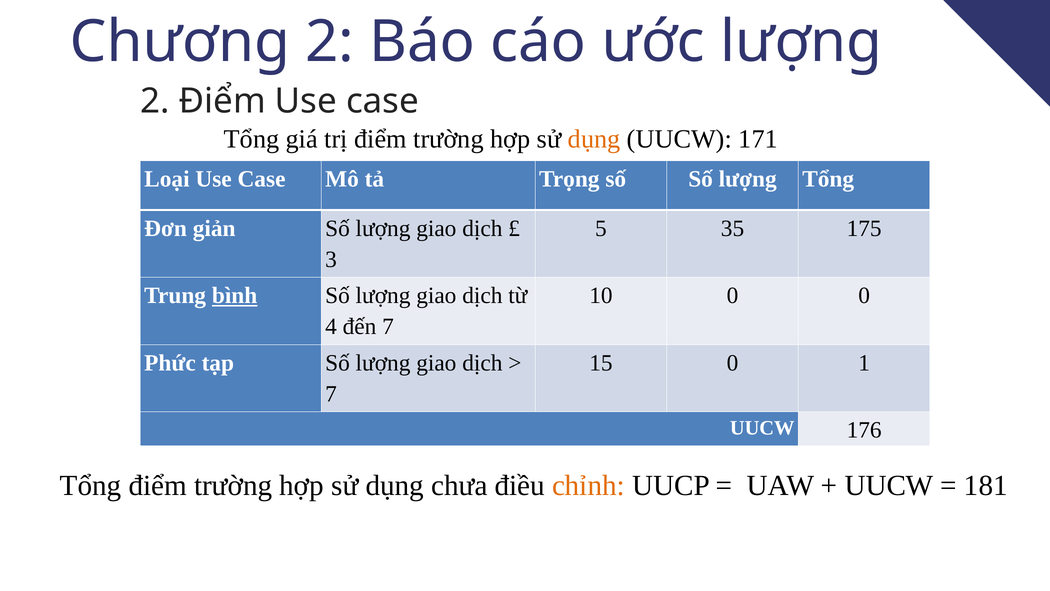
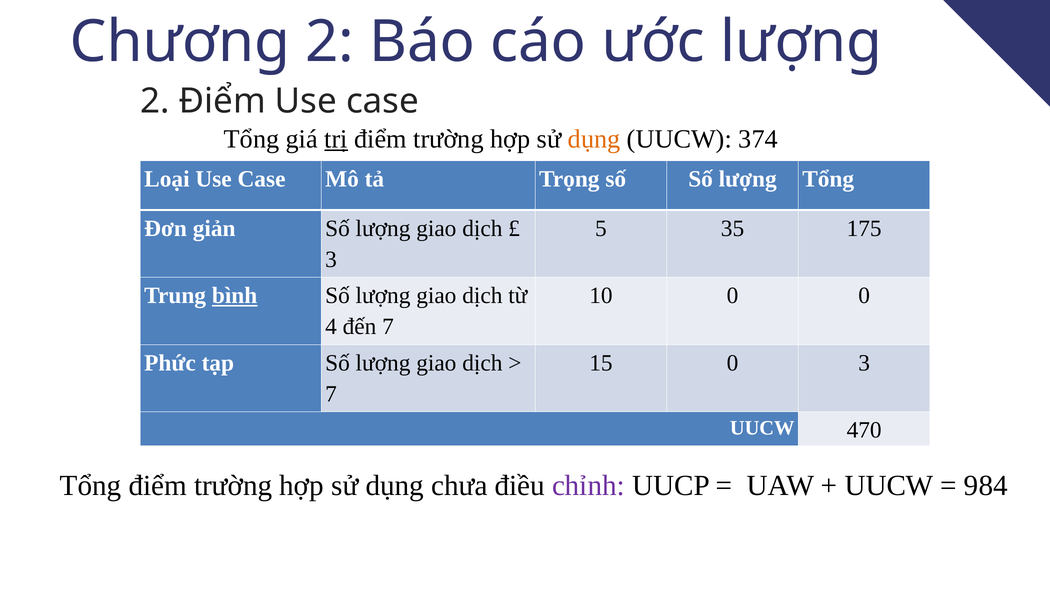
trị underline: none -> present
171: 171 -> 374
0 1: 1 -> 3
176: 176 -> 470
chỉnh colour: orange -> purple
181: 181 -> 984
